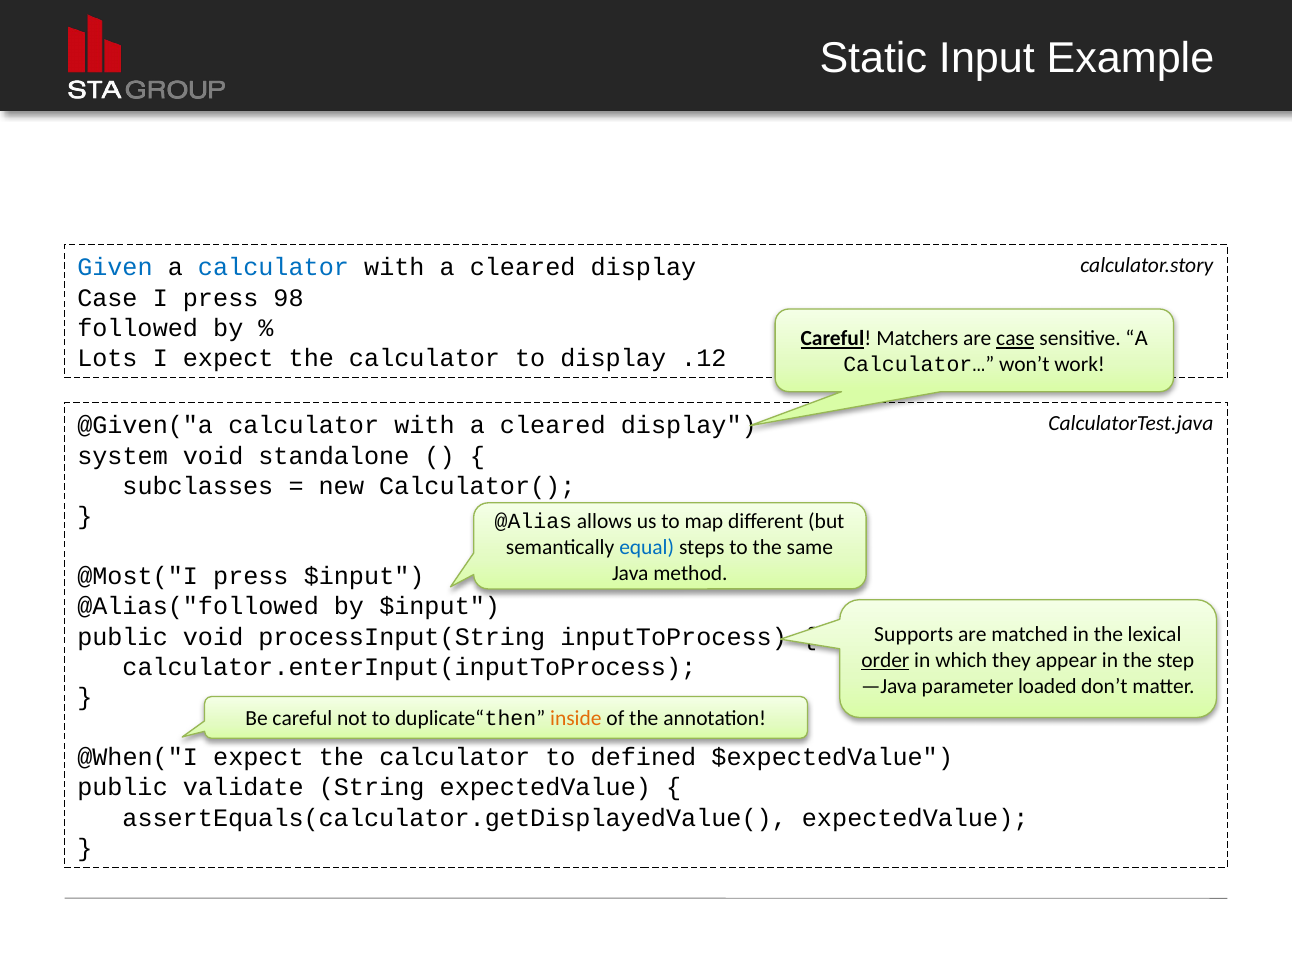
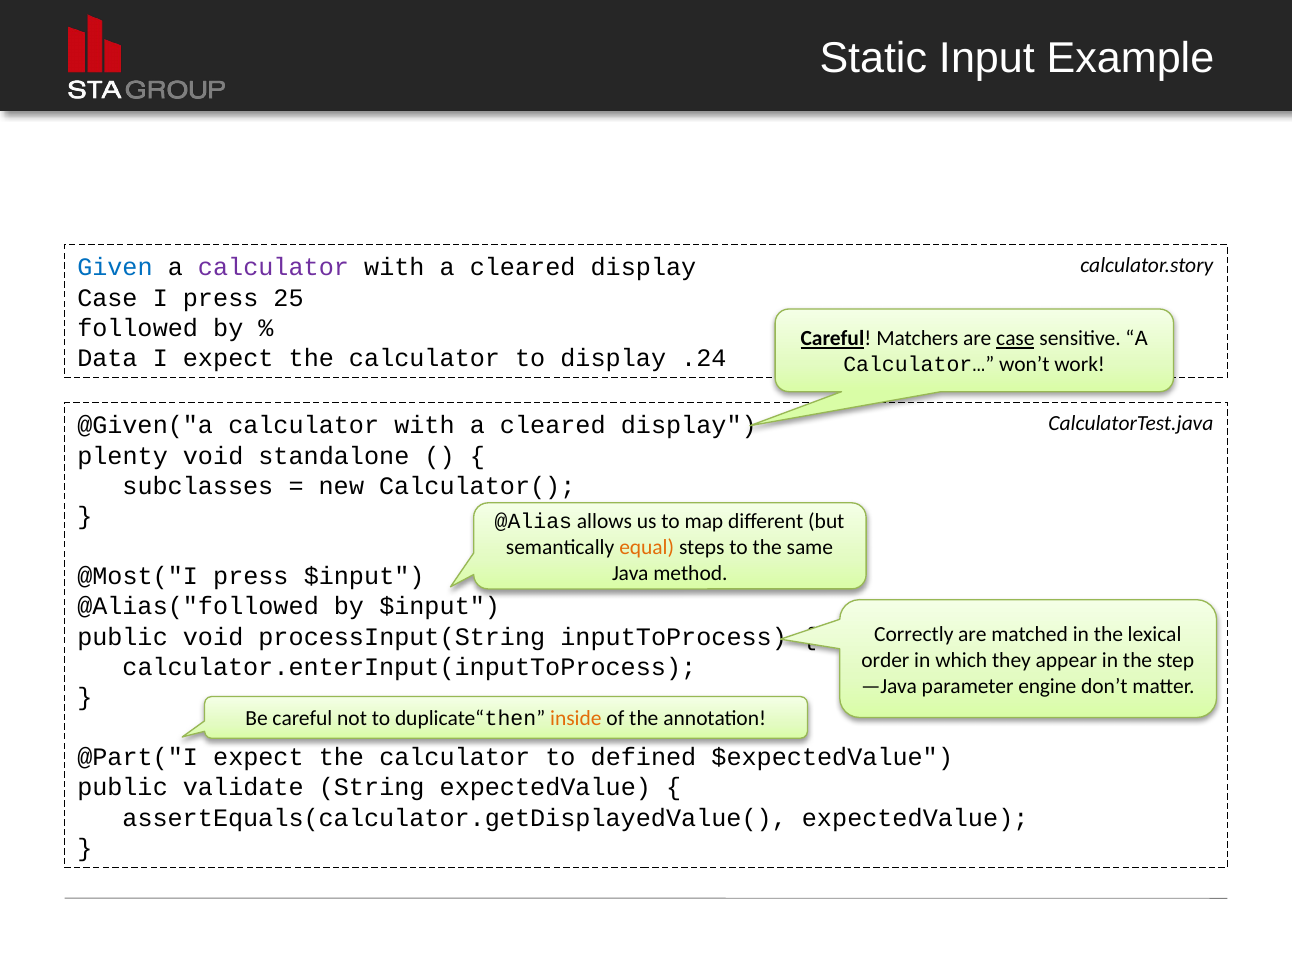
calculator at (273, 268) colour: blue -> purple
98: 98 -> 25
Lots: Lots -> Data
.12: .12 -> .24
system: system -> plenty
equal colour: blue -> orange
Supports: Supports -> Correctly
order underline: present -> none
loaded: loaded -> engine
@When("I: @When("I -> @Part("I
